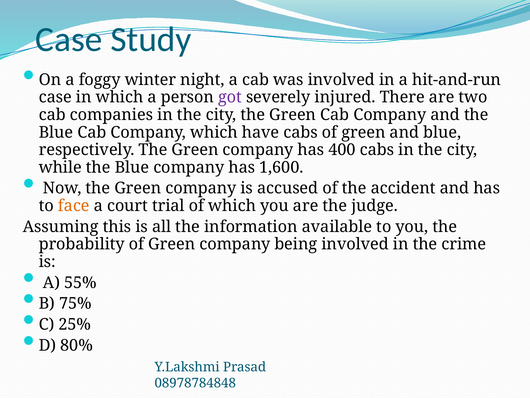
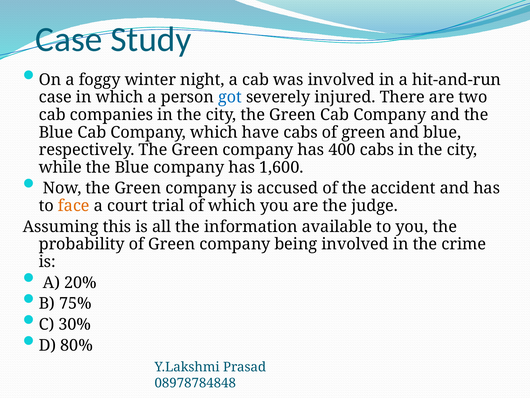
got colour: purple -> blue
55%: 55% -> 20%
25%: 25% -> 30%
